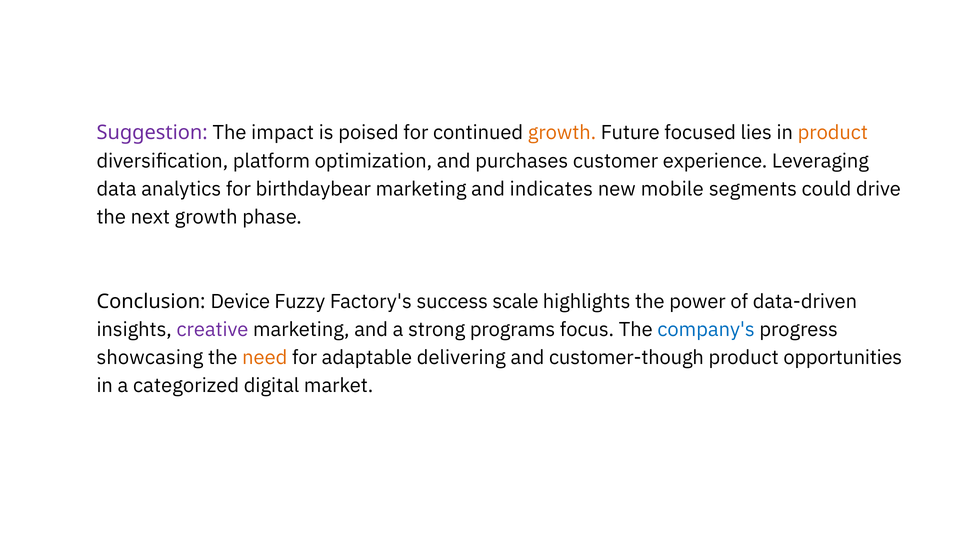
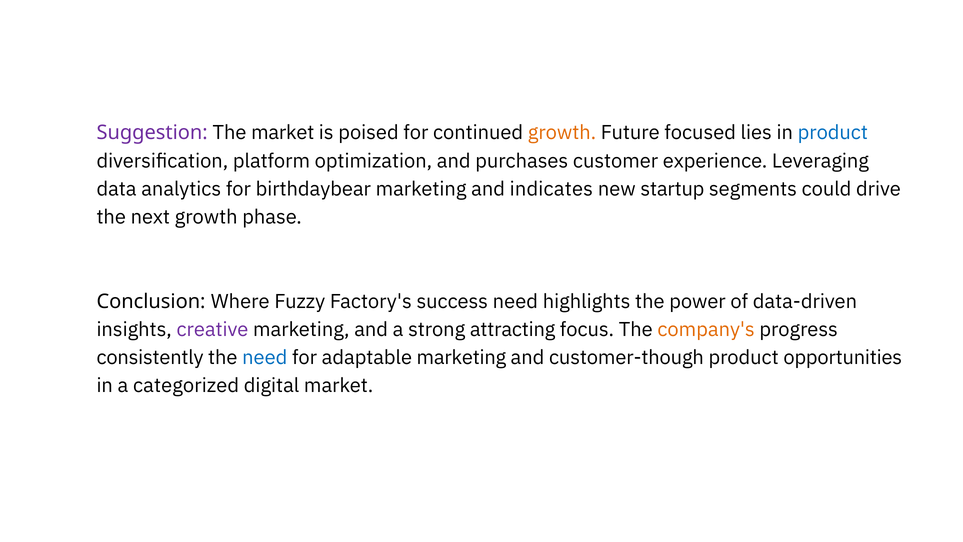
The impact: impact -> market
product at (833, 133) colour: orange -> blue
mobile: mobile -> startup
Device: Device -> Where
success scale: scale -> need
programs: programs -> attracting
company's colour: blue -> orange
showcasing: showcasing -> consistently
need at (265, 358) colour: orange -> blue
adaptable delivering: delivering -> marketing
